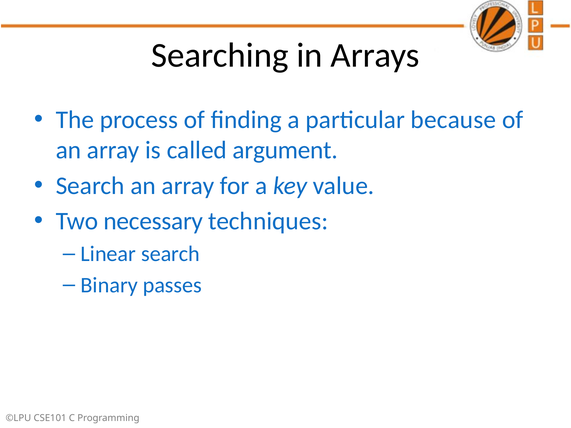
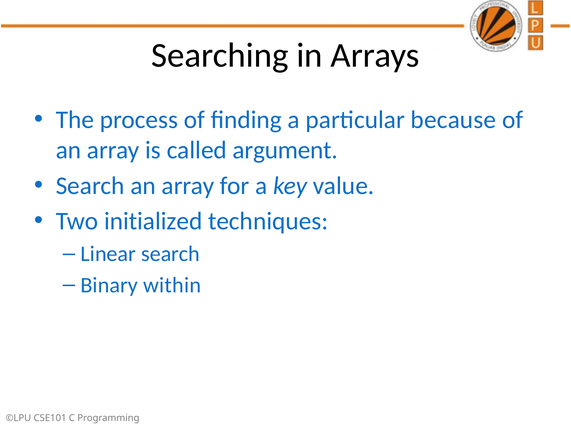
necessary: necessary -> initialized
passes: passes -> within
